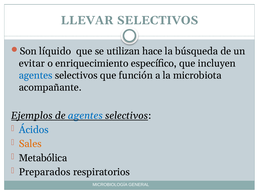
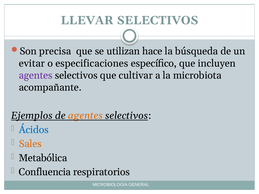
líquido: líquido -> precisa
enriquecimiento: enriquecimiento -> especificaciones
agentes at (36, 75) colour: blue -> purple
función: función -> cultivar
agentes at (85, 116) colour: blue -> orange
Preparados: Preparados -> Confluencia
